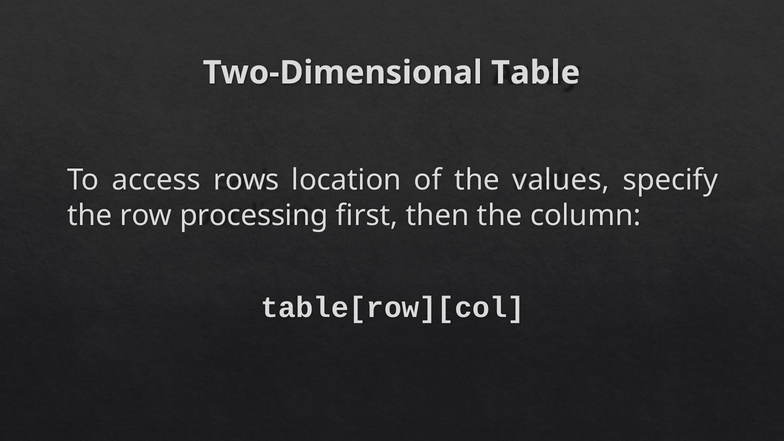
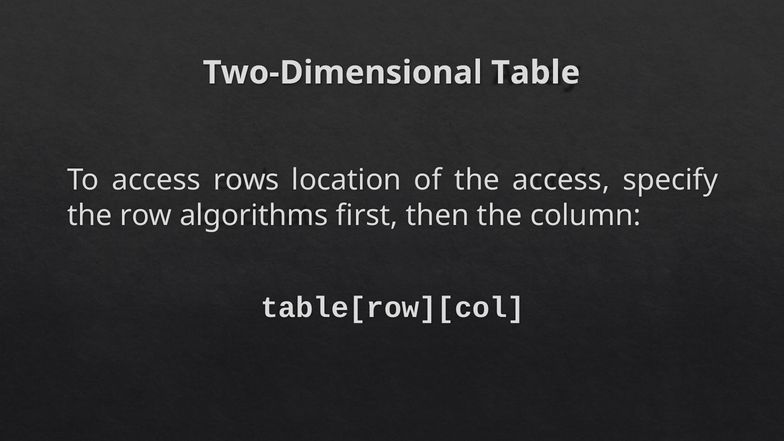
the values: values -> access
processing: processing -> algorithms
